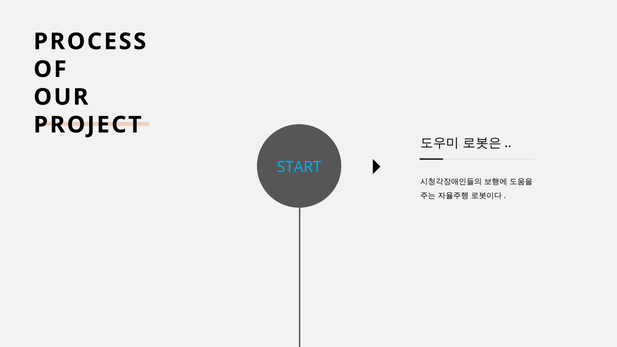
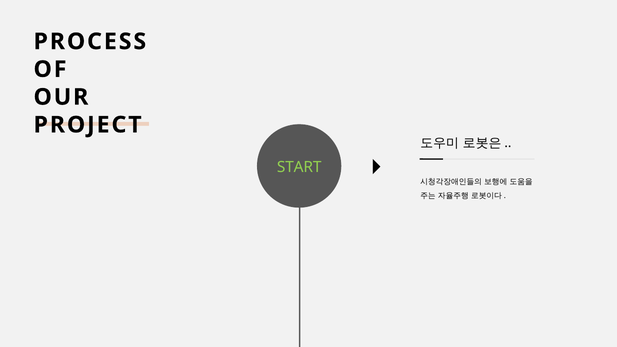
START colour: light blue -> light green
